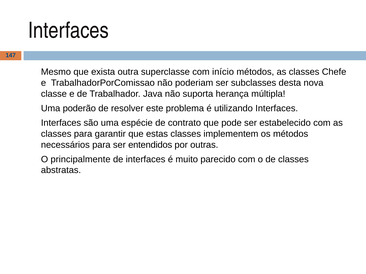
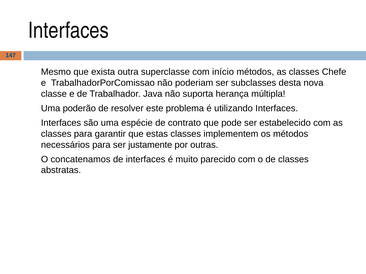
entendidos: entendidos -> justamente
principalmente: principalmente -> concatenamos
